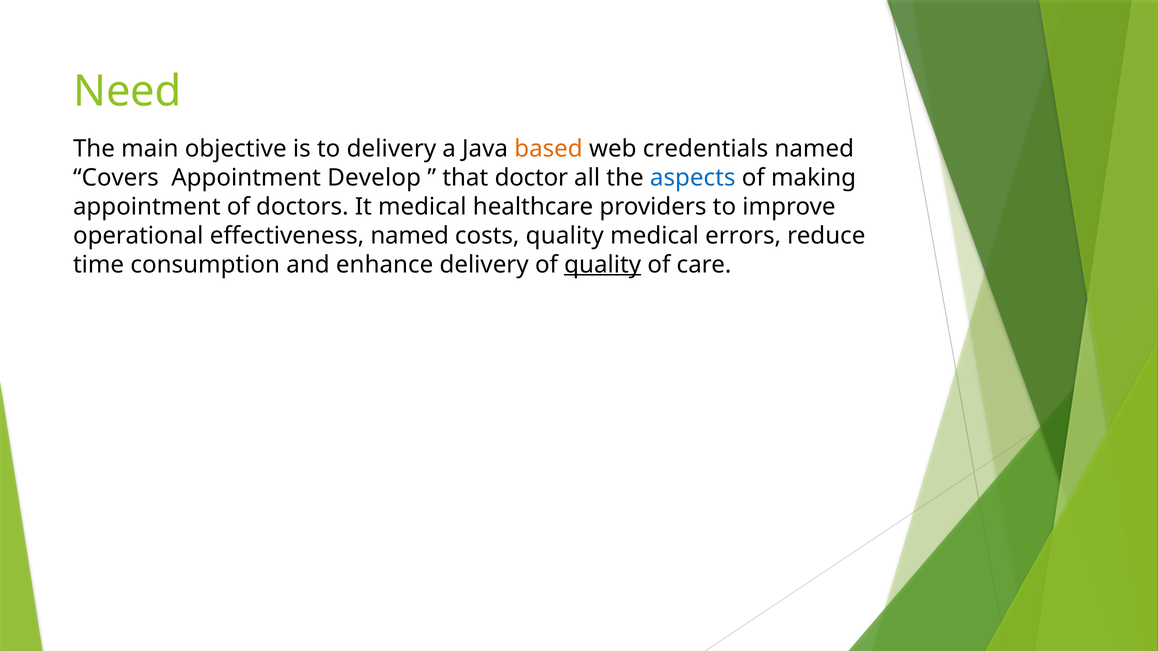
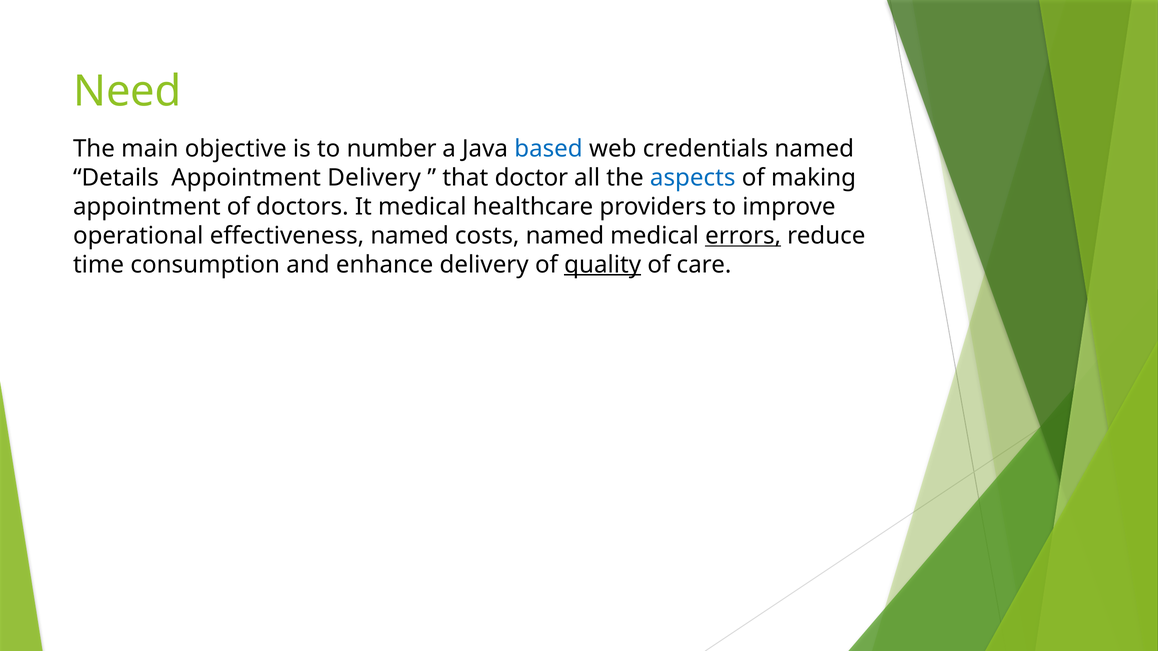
to delivery: delivery -> number
based colour: orange -> blue
Covers: Covers -> Details
Appointment Develop: Develop -> Delivery
costs quality: quality -> named
errors underline: none -> present
